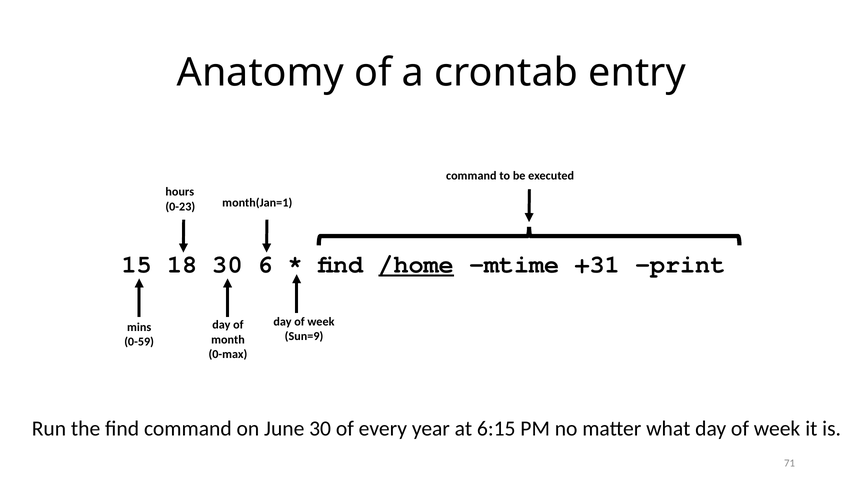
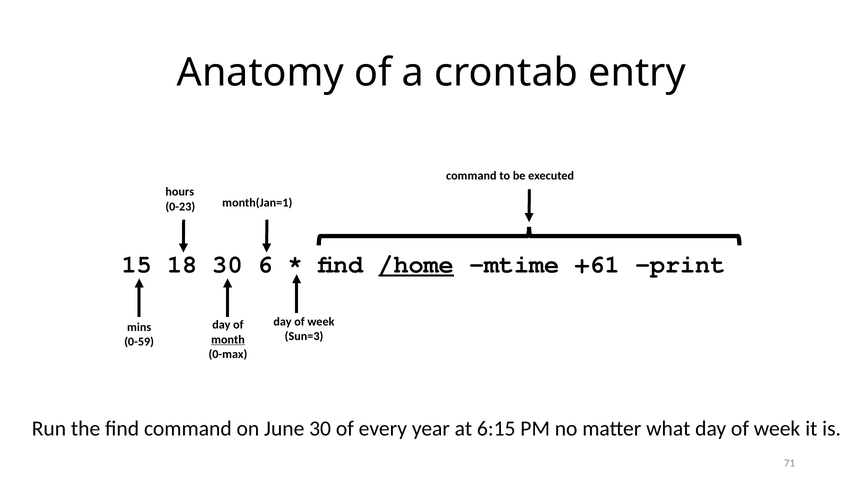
+31: +31 -> +61
Sun=9: Sun=9 -> Sun=3
month underline: none -> present
